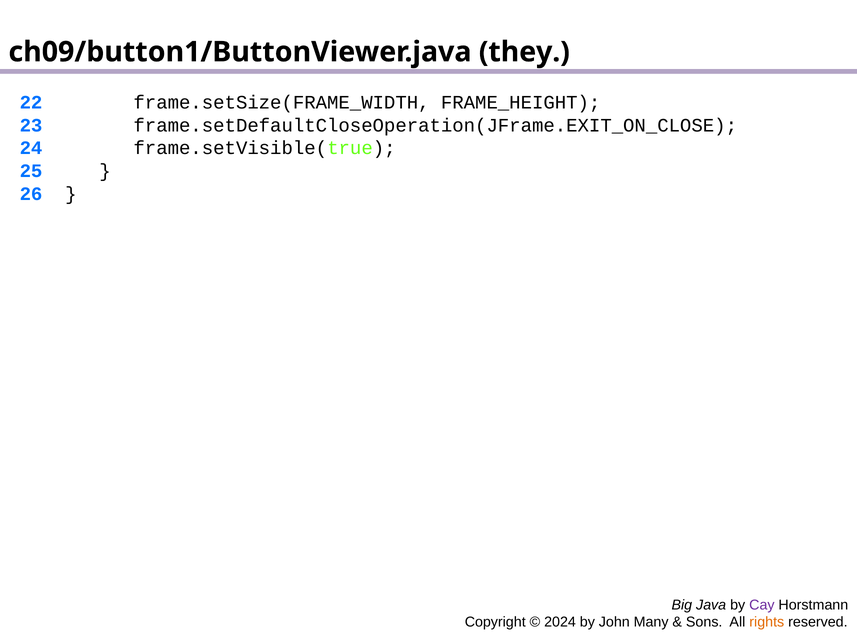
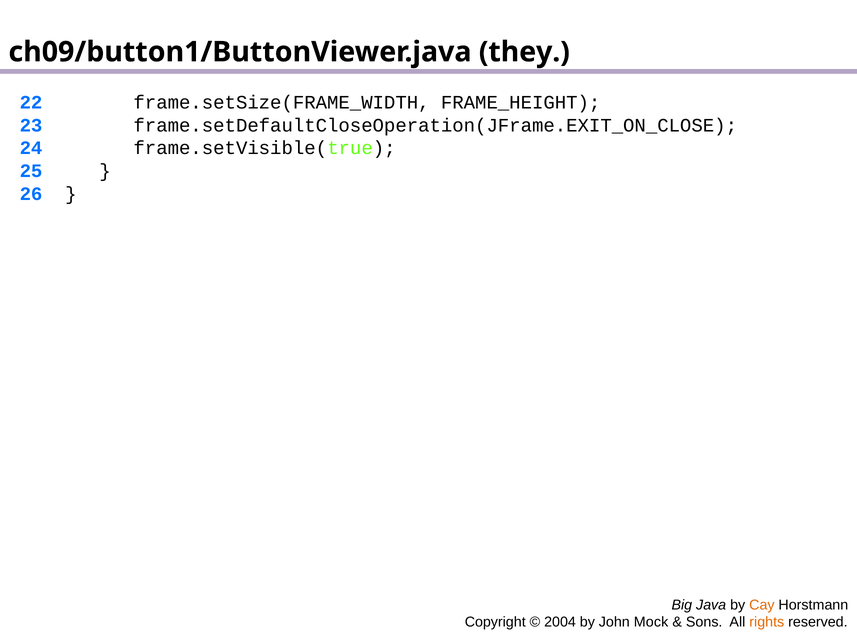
Cay colour: purple -> orange
2024: 2024 -> 2004
Many: Many -> Mock
